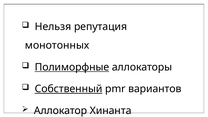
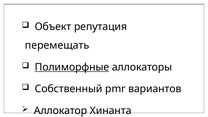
Нельзя: Нельзя -> Объект
монотонных: монотонных -> перемещать
Собственный underline: present -> none
